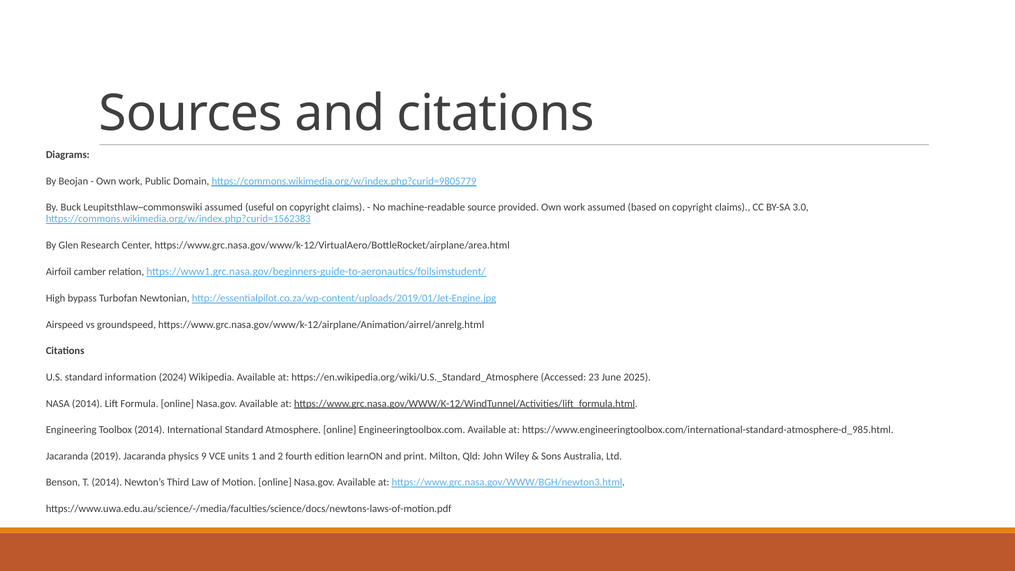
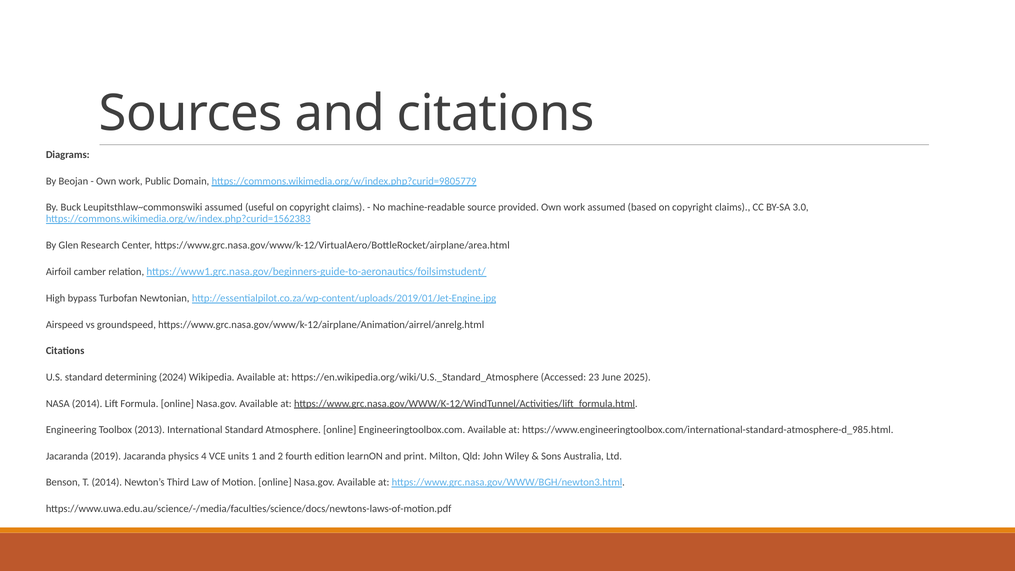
information: information -> determining
Toolbox 2014: 2014 -> 2013
9: 9 -> 4
